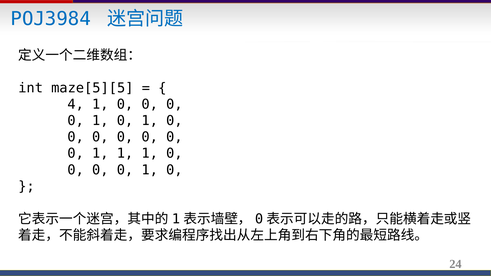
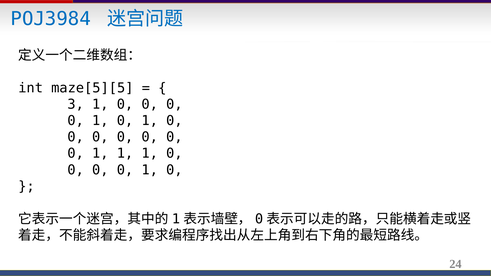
4: 4 -> 3
